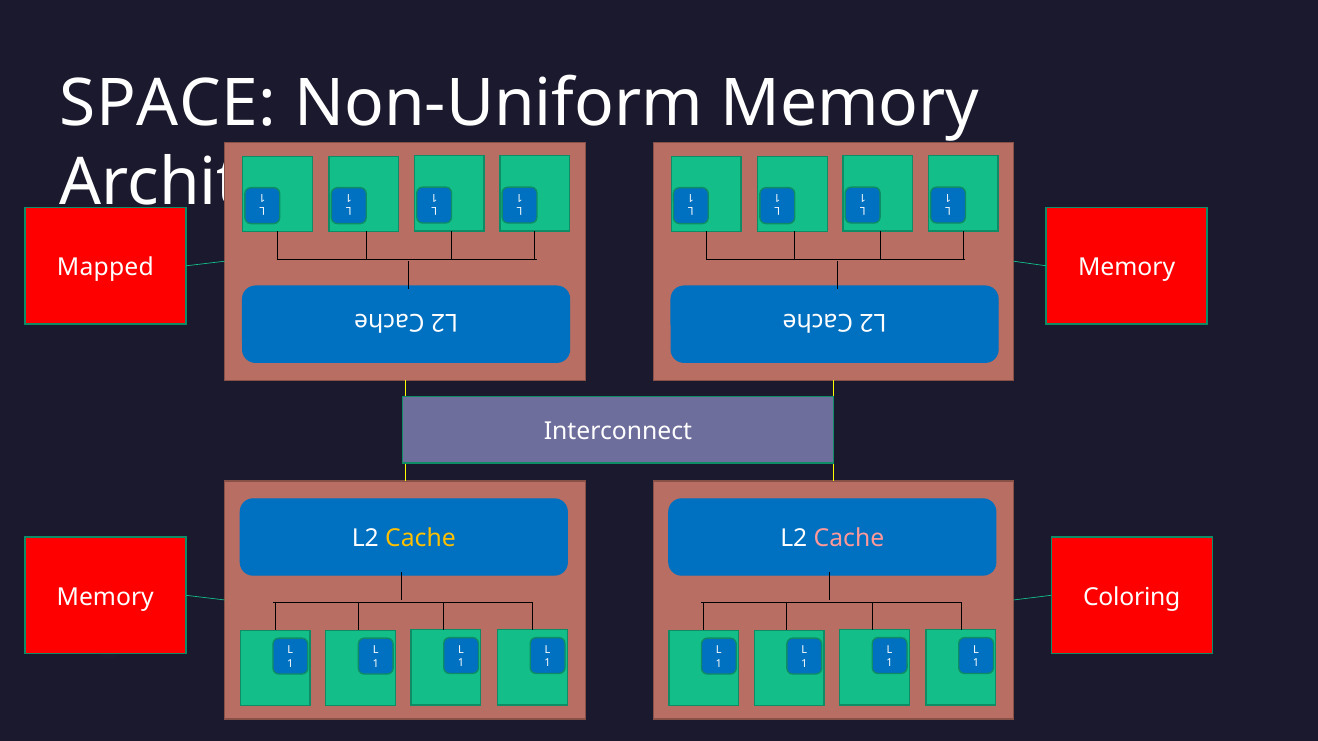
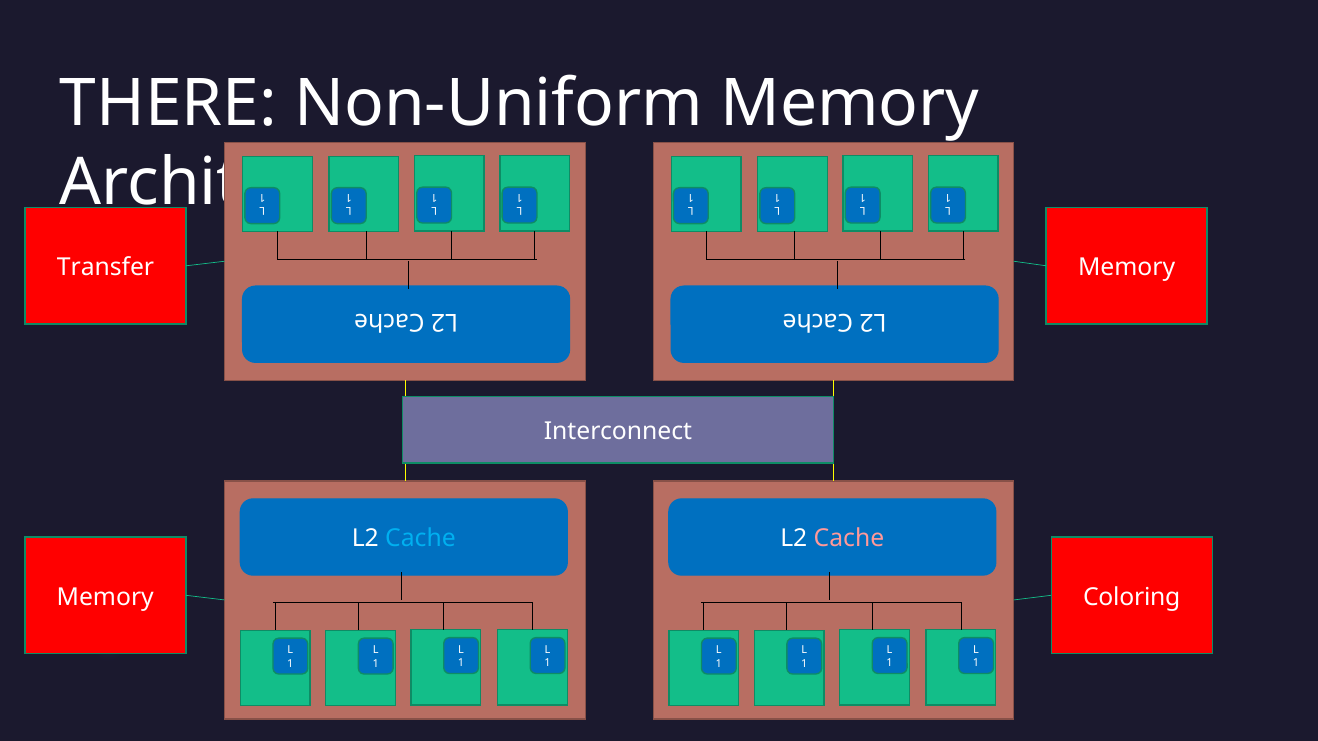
SPACE: SPACE -> THERE
Mapped: Mapped -> Transfer
Cache at (421, 539) colour: yellow -> light blue
